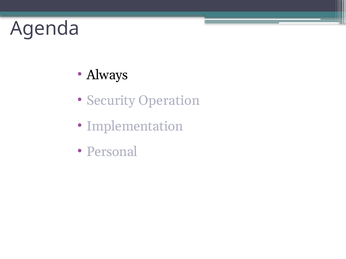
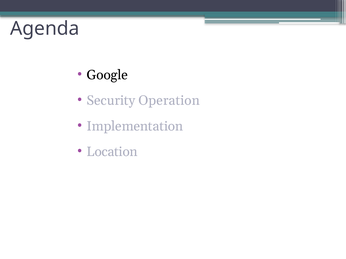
Always: Always -> Google
Personal: Personal -> Location
